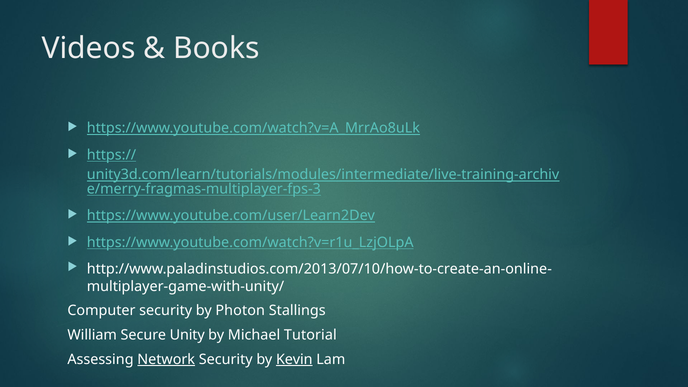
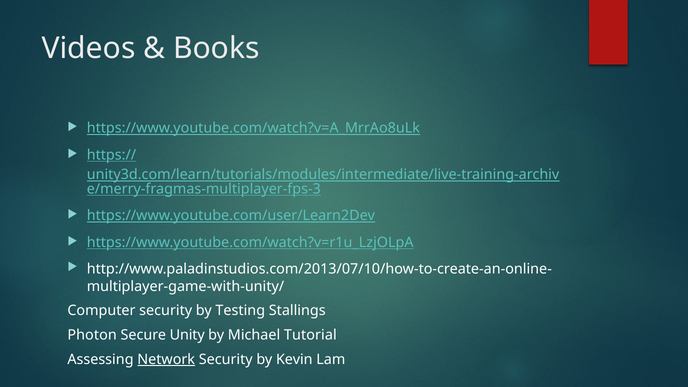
Photon: Photon -> Testing
William: William -> Photon
Kevin underline: present -> none
